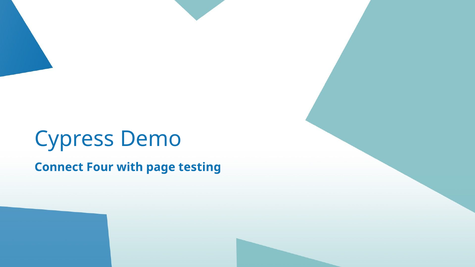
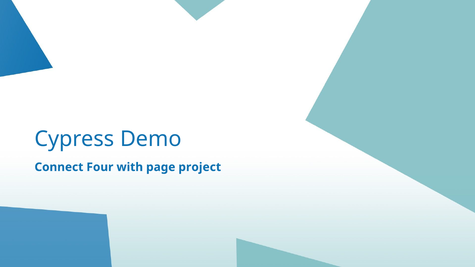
testing: testing -> project
